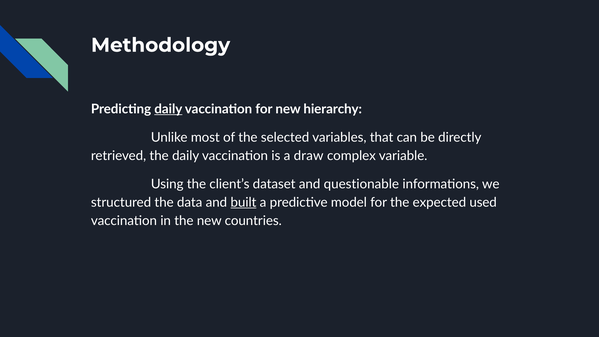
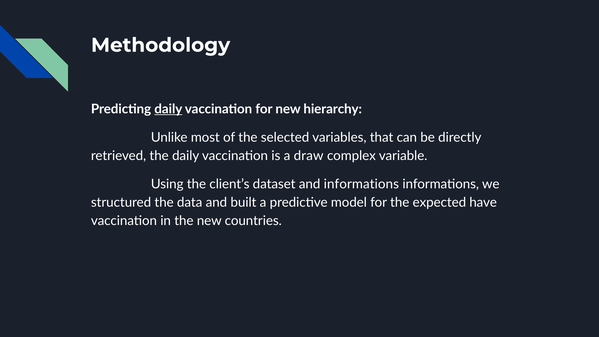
and questionable: questionable -> informations
built underline: present -> none
used: used -> have
